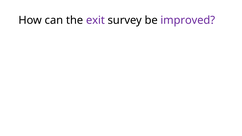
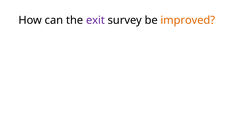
improved colour: purple -> orange
